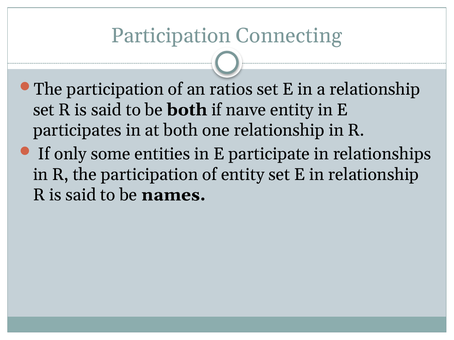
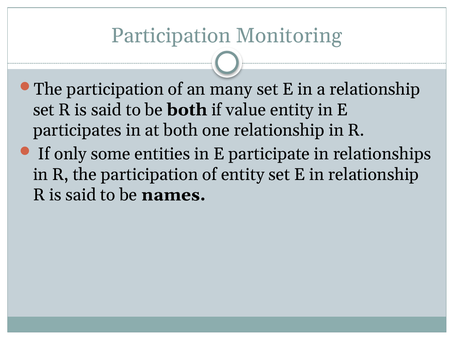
Connecting: Connecting -> Monitoring
ratios: ratios -> many
naıve: naıve -> value
